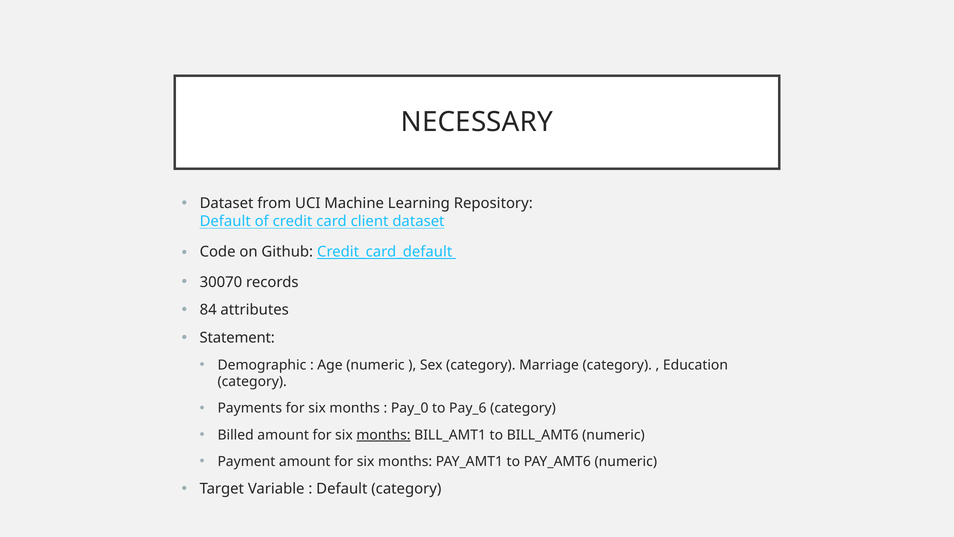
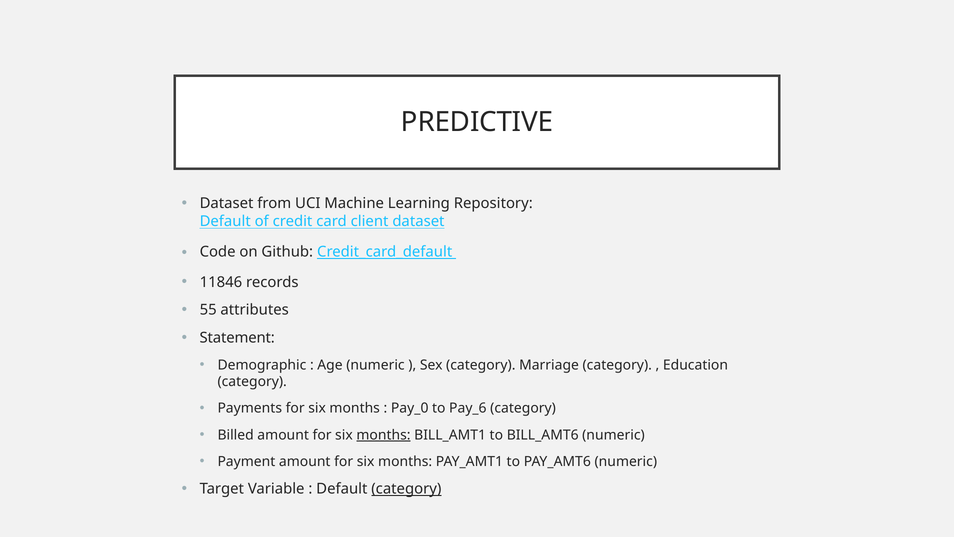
NECESSARY: NECESSARY -> PREDICTIVE
30070: 30070 -> 11846
84: 84 -> 55
category at (406, 489) underline: none -> present
